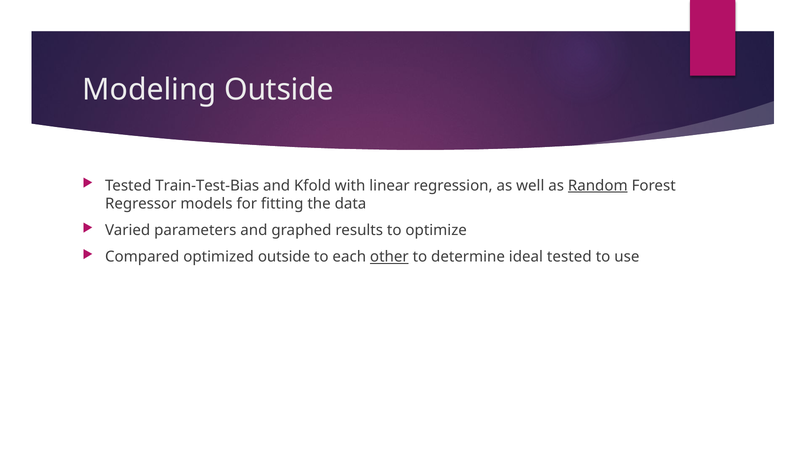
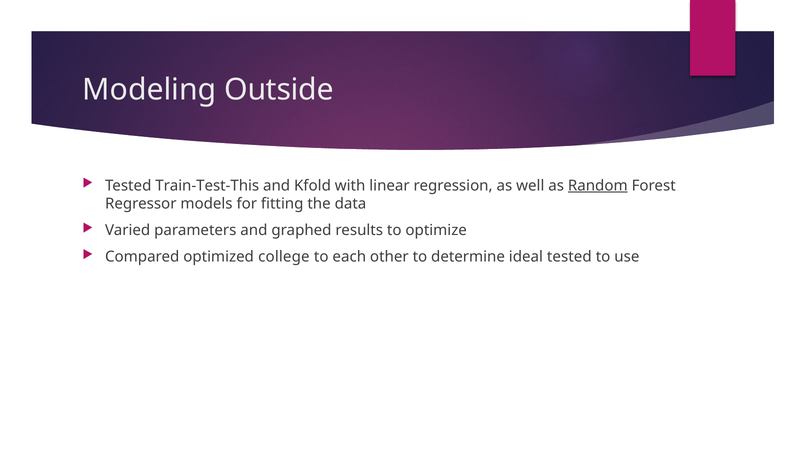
Train-Test-Bias: Train-Test-Bias -> Train-Test-This
optimized outside: outside -> college
other underline: present -> none
